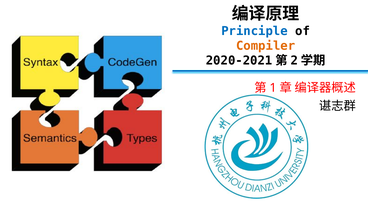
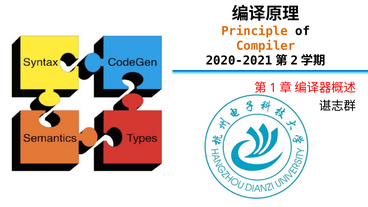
Principle colour: blue -> orange
